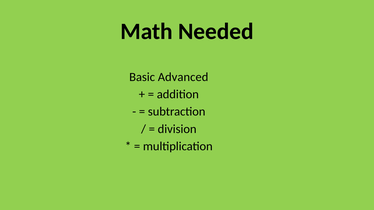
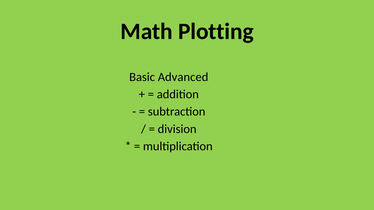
Needed: Needed -> Plotting
